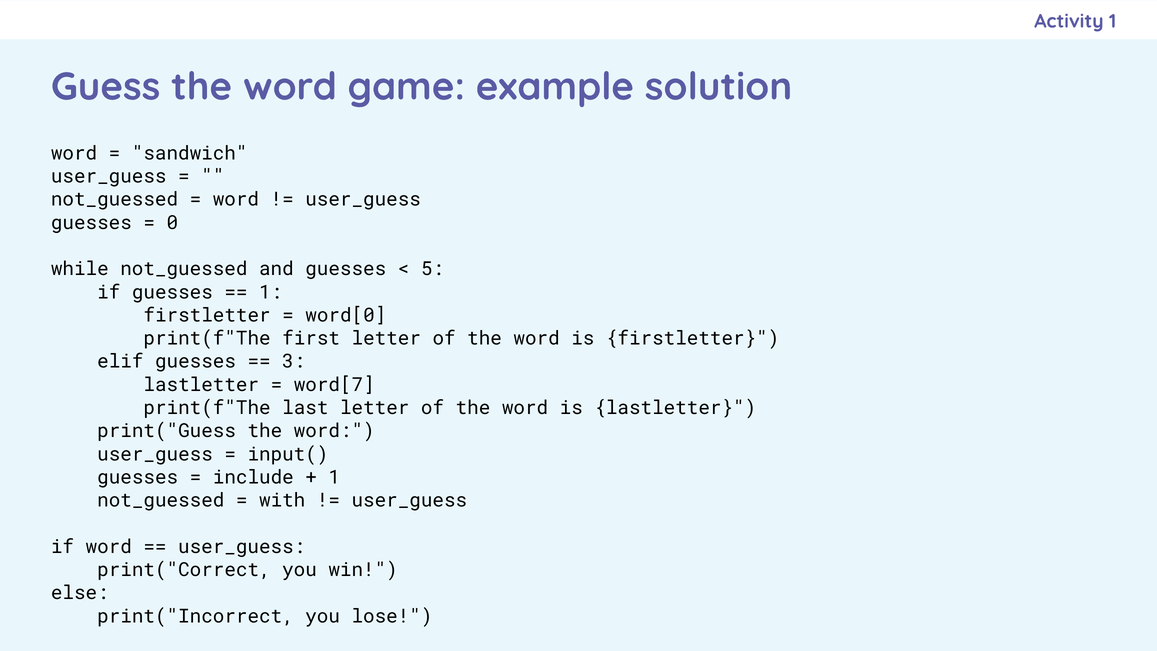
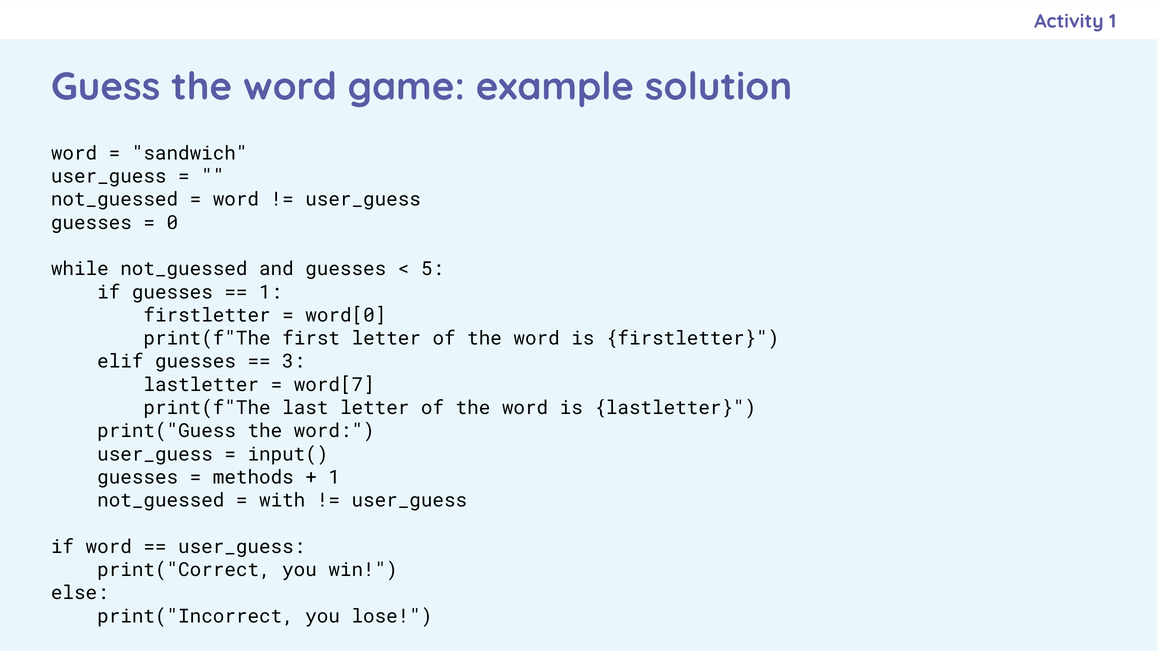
include: include -> methods
